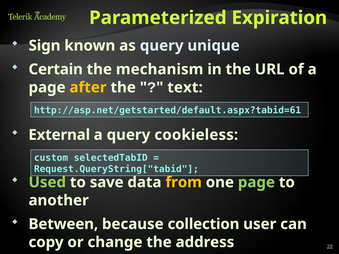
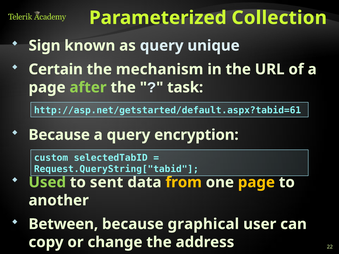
Expiration: Expiration -> Collection
after colour: yellow -> light green
text: text -> task
External at (59, 135): External -> Because
cookieless: cookieless -> encryption
save: save -> sent
page at (256, 182) colour: light green -> yellow
collection: collection -> graphical
